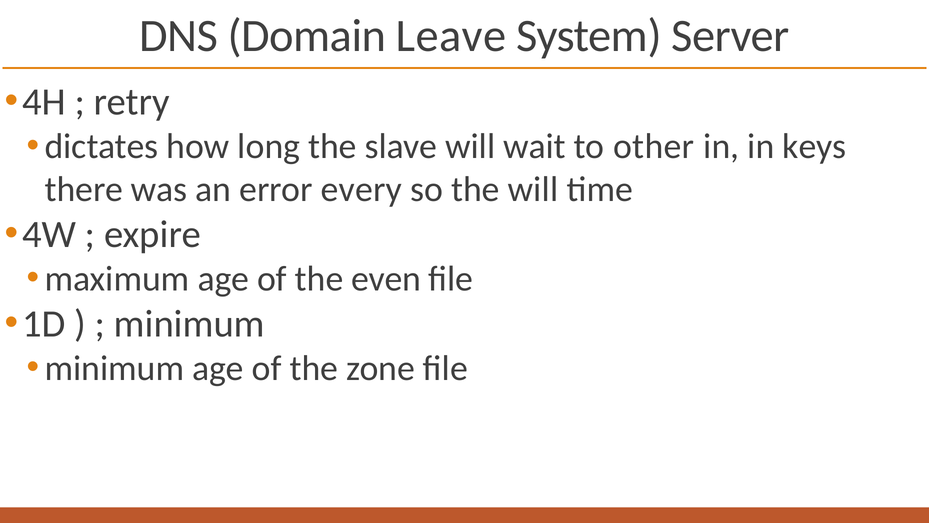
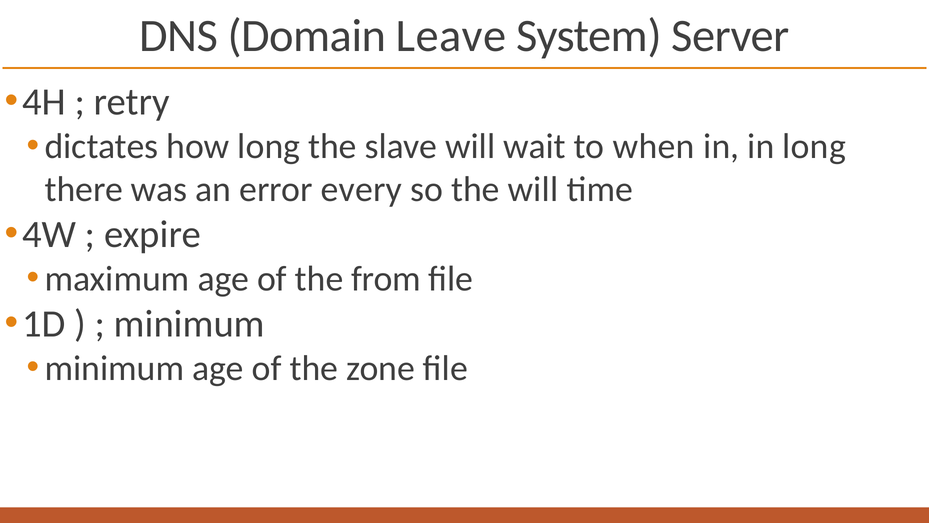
other: other -> when
in keys: keys -> long
even: even -> from
